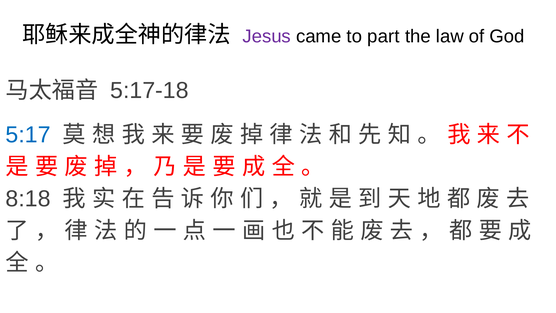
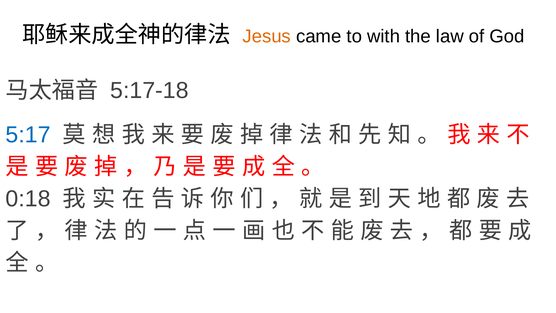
Jesus colour: purple -> orange
part: part -> with
8:18: 8:18 -> 0:18
